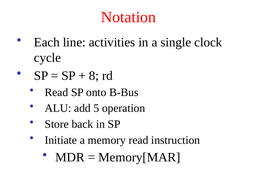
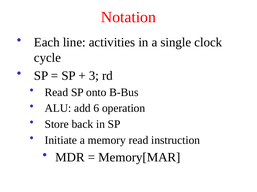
8: 8 -> 3
5: 5 -> 6
